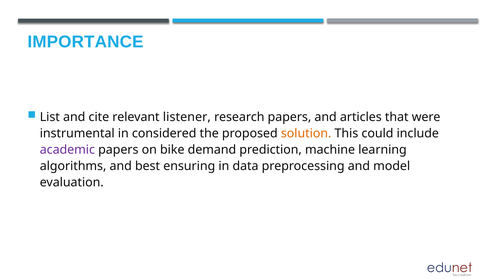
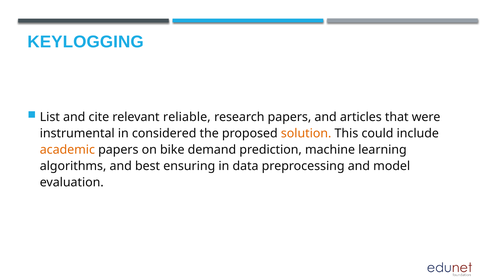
IMPORTANCE: IMPORTANCE -> KEYLOGGING
listener: listener -> reliable
academic colour: purple -> orange
